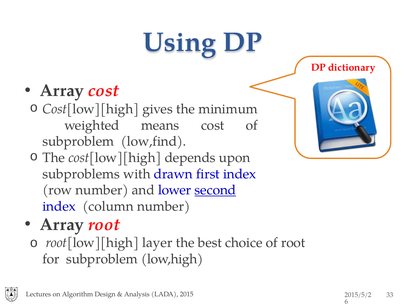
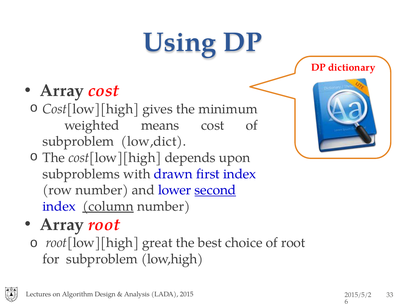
low,find: low,find -> low,dict
column underline: none -> present
layer: layer -> great
